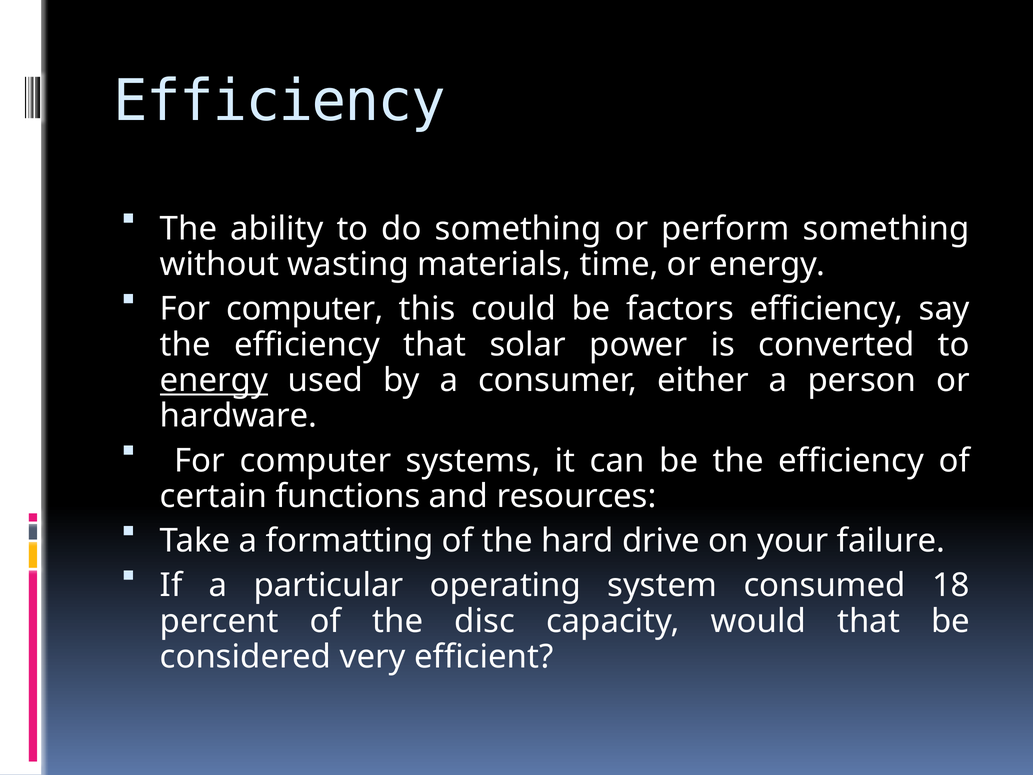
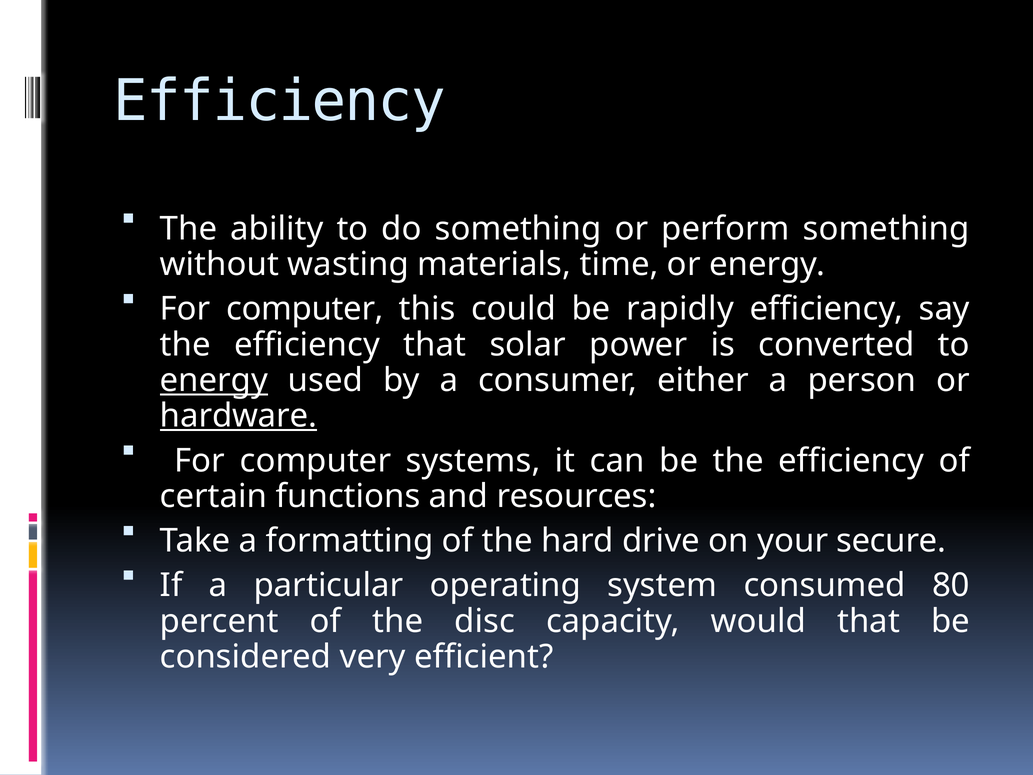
factors: factors -> rapidly
hardware underline: none -> present
failure: failure -> secure
18: 18 -> 80
